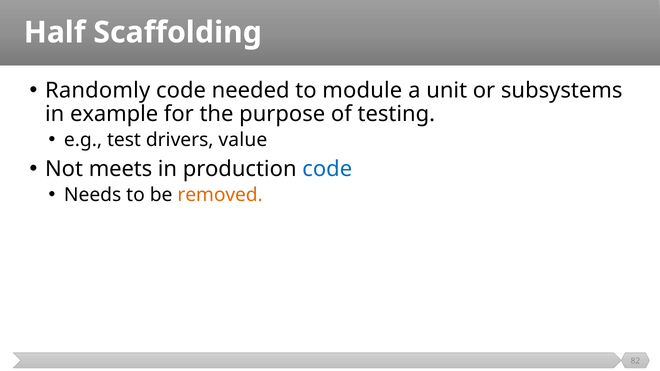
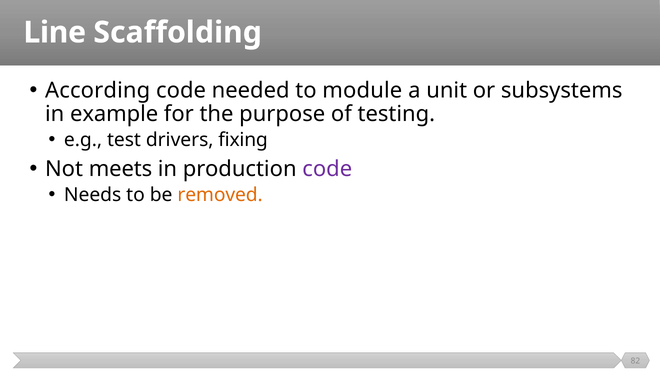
Half: Half -> Line
Randomly: Randomly -> According
value: value -> fixing
code at (327, 169) colour: blue -> purple
